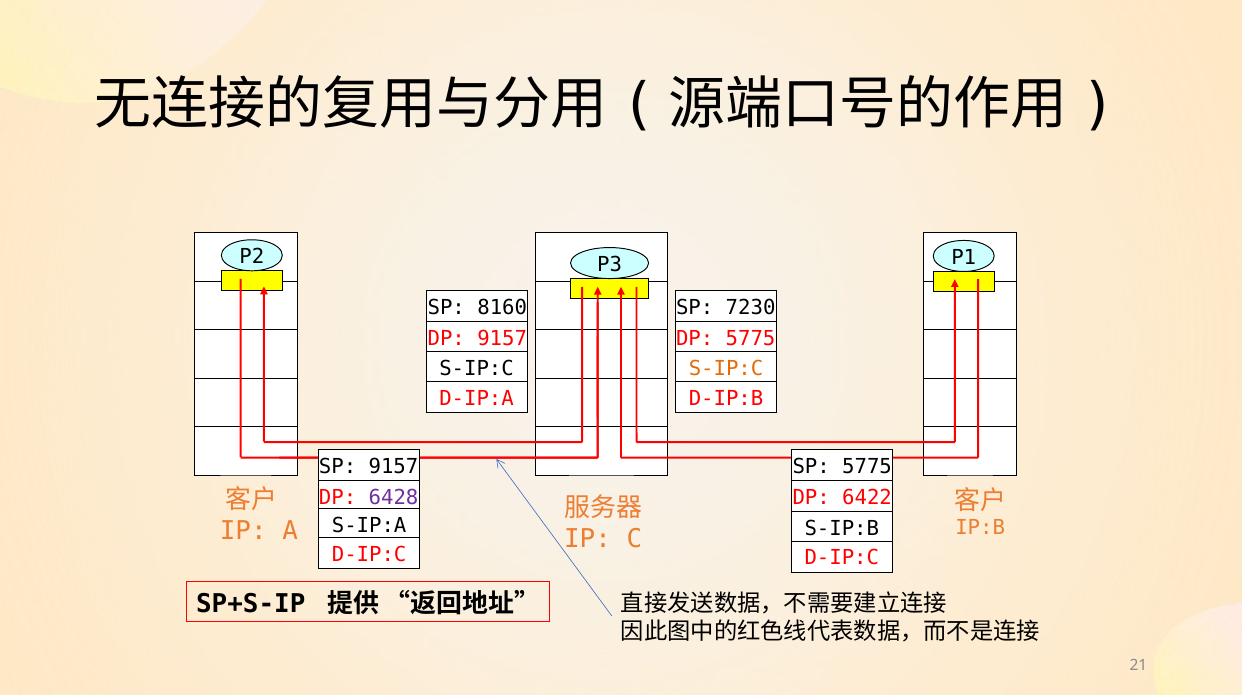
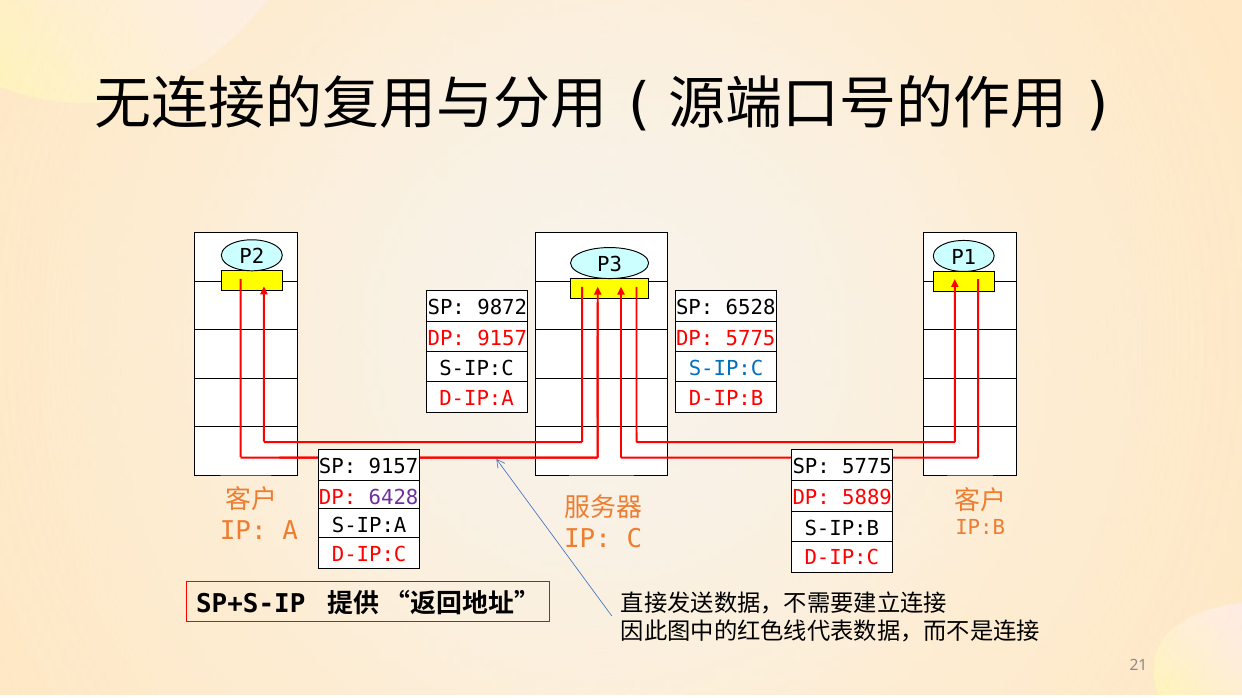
8160: 8160 -> 9872
7230: 7230 -> 6528
S-IP:C at (726, 369) colour: orange -> blue
6422: 6422 -> 5889
